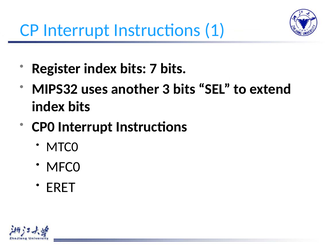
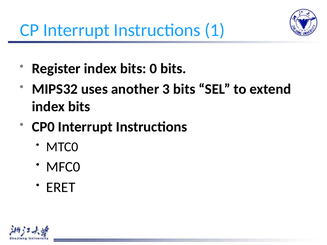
7: 7 -> 0
